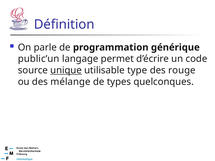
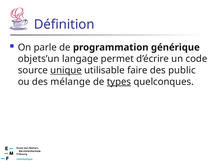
public’un: public’un -> objets’un
type: type -> faire
rouge: rouge -> public
types underline: none -> present
